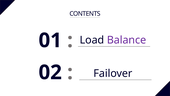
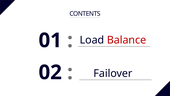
Balance colour: purple -> red
